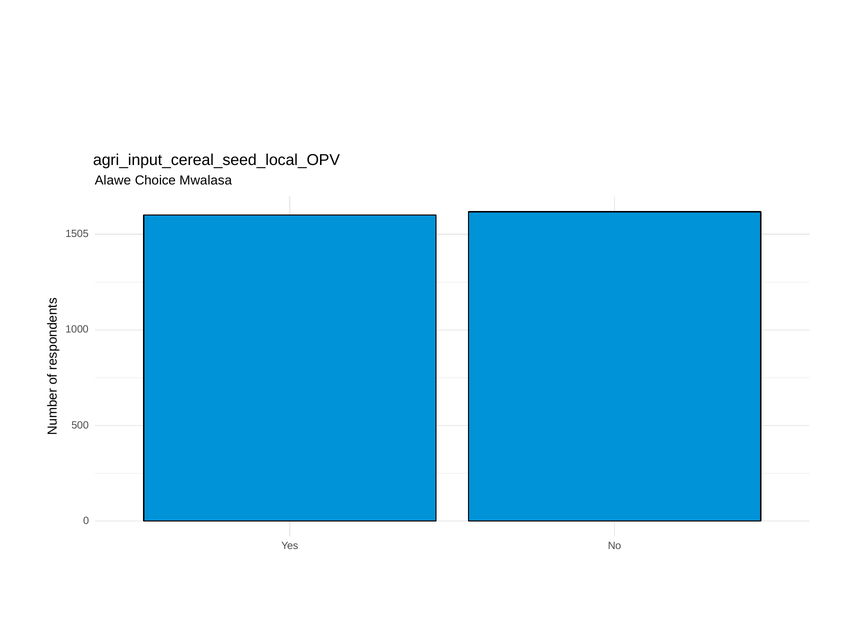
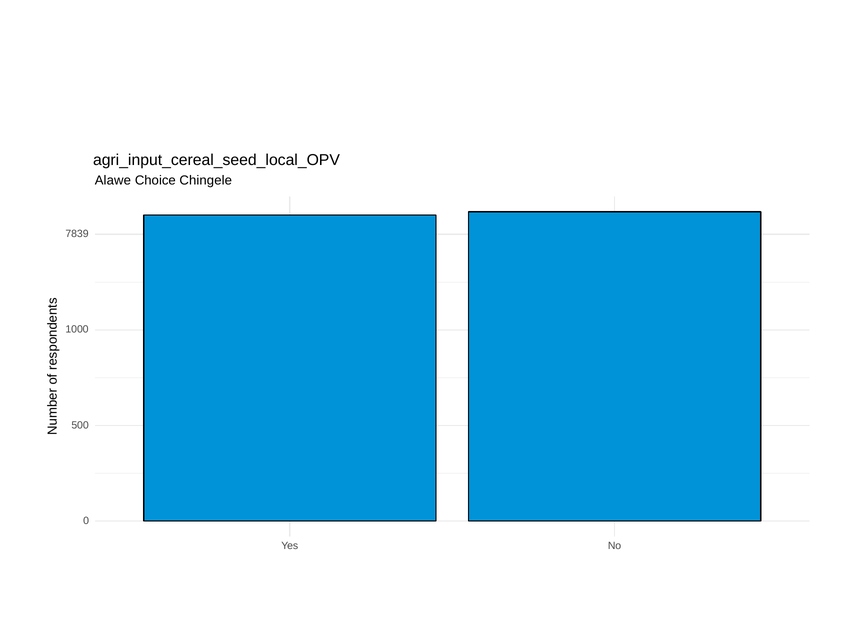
Mwalasa: Mwalasa -> Chingele
1505: 1505 -> 7839
